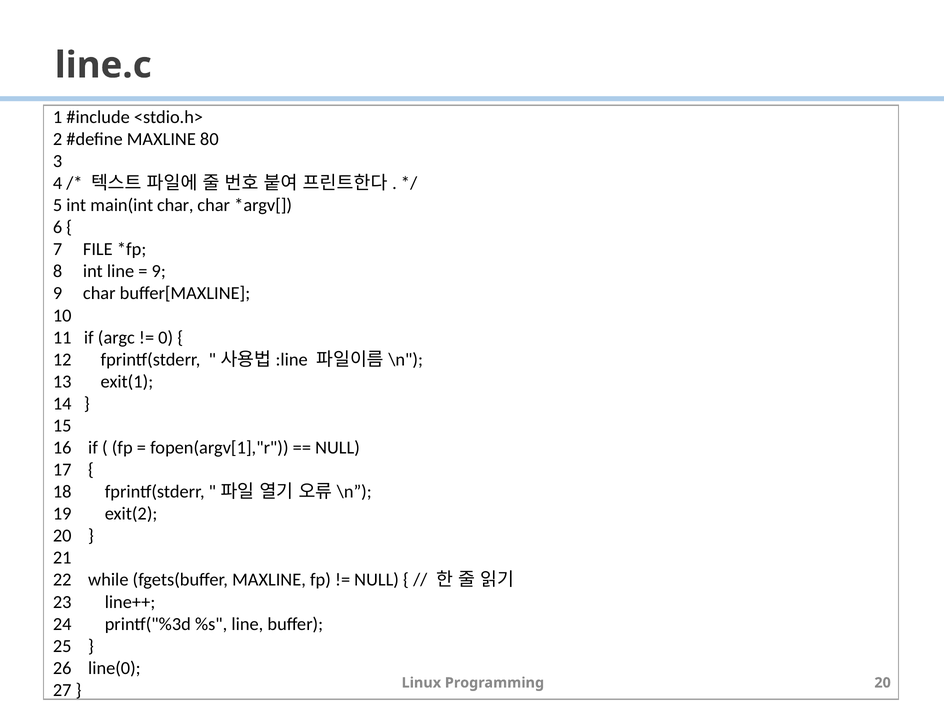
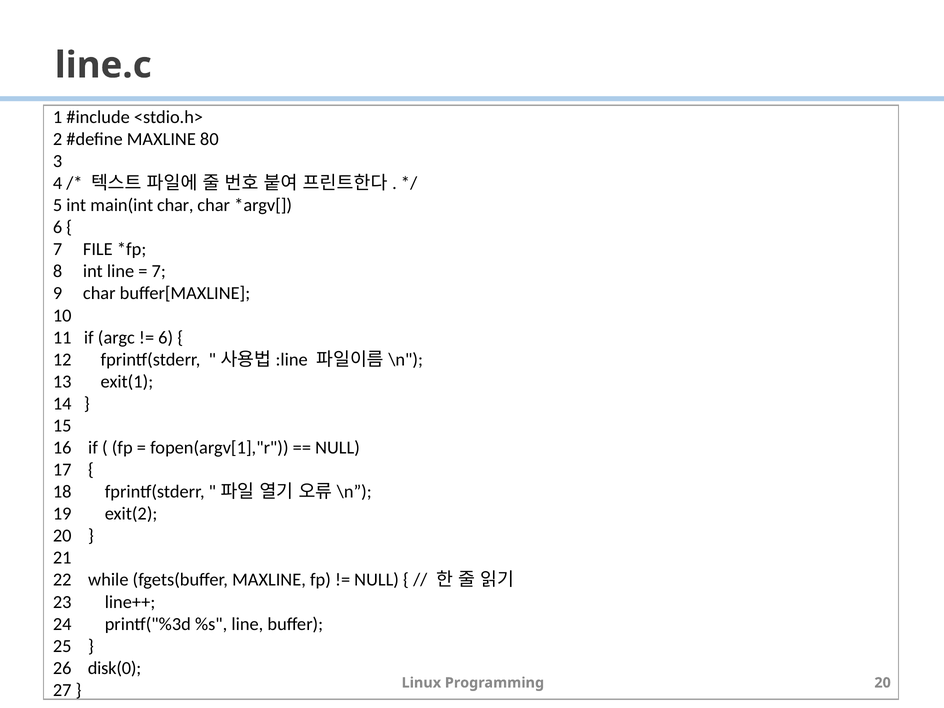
9 at (159, 271): 9 -> 7
0 at (166, 337): 0 -> 6
line(0: line(0 -> disk(0
